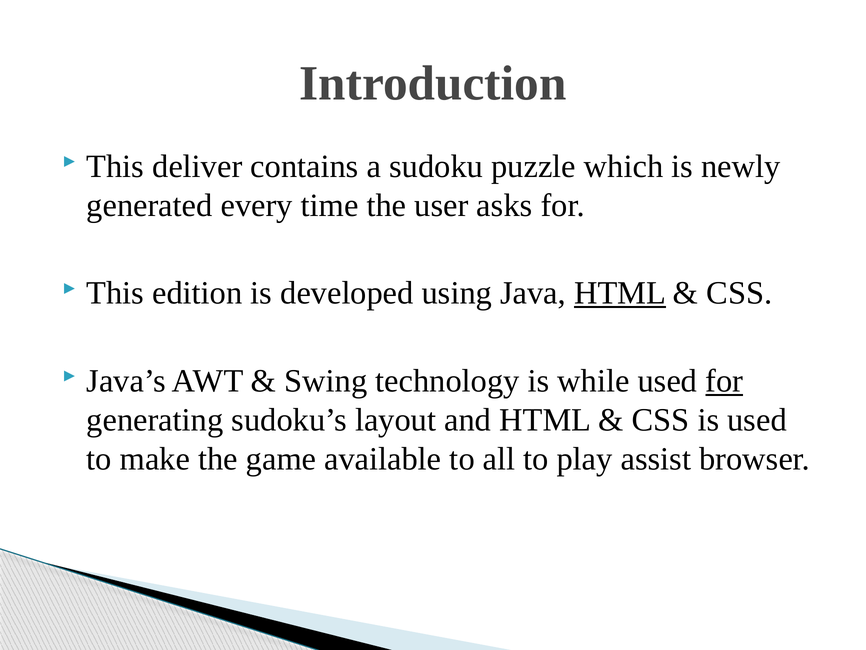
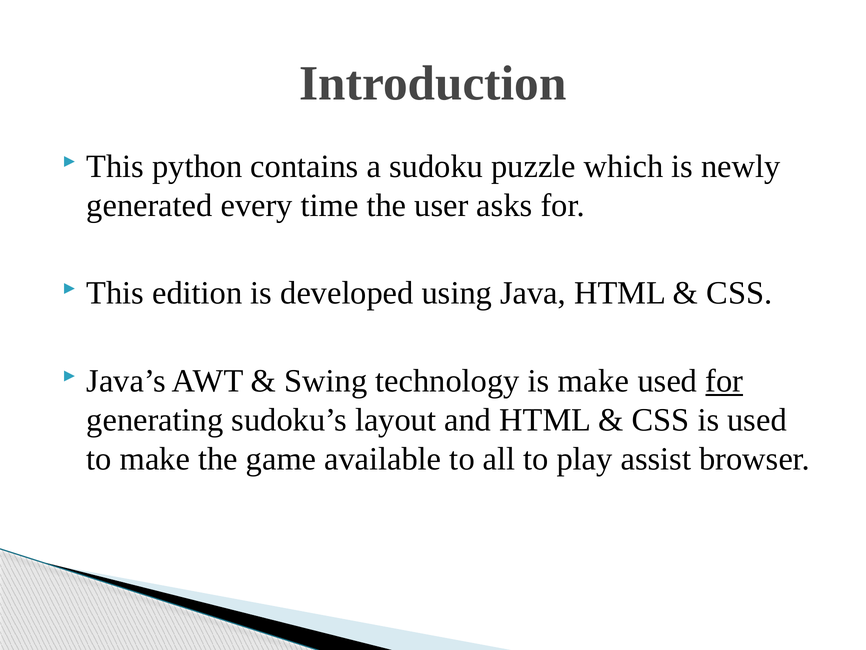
deliver: deliver -> python
HTML at (620, 293) underline: present -> none
is while: while -> make
